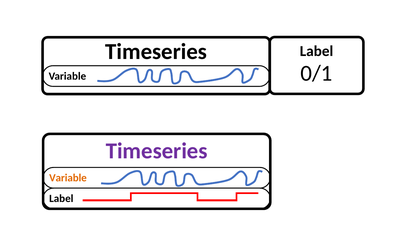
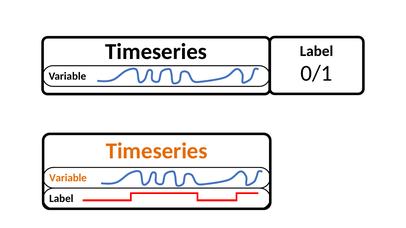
Timeseries at (157, 151) colour: purple -> orange
